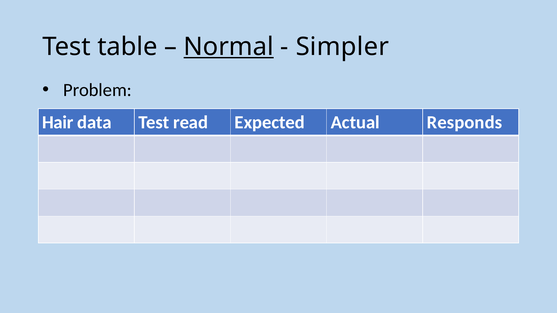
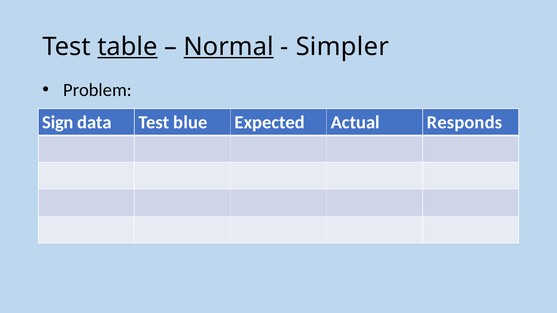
table underline: none -> present
Hair: Hair -> Sign
read: read -> blue
